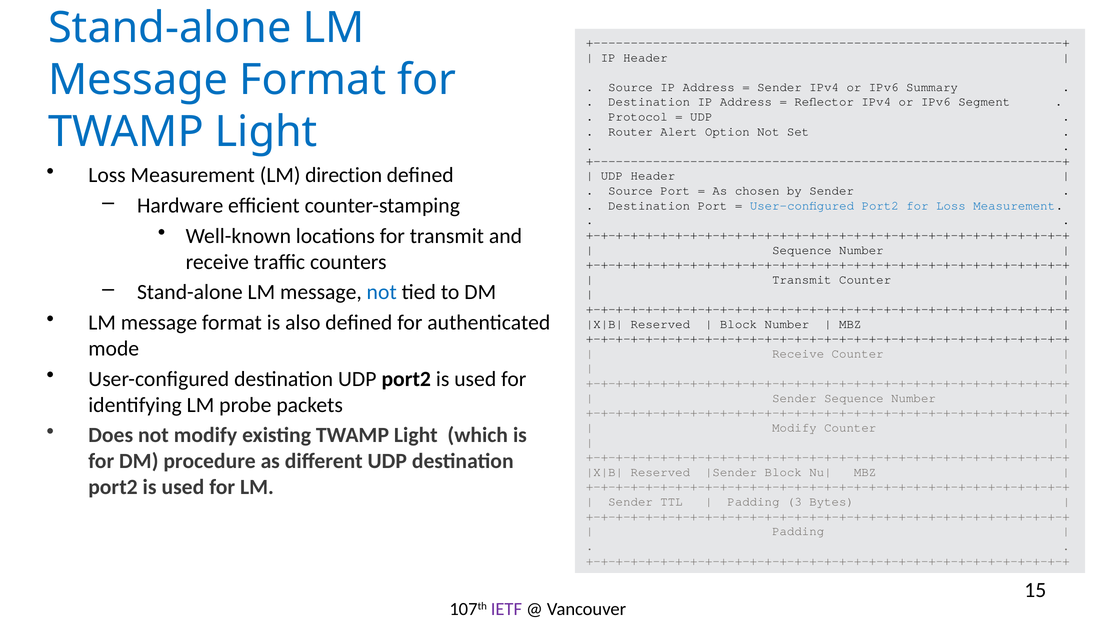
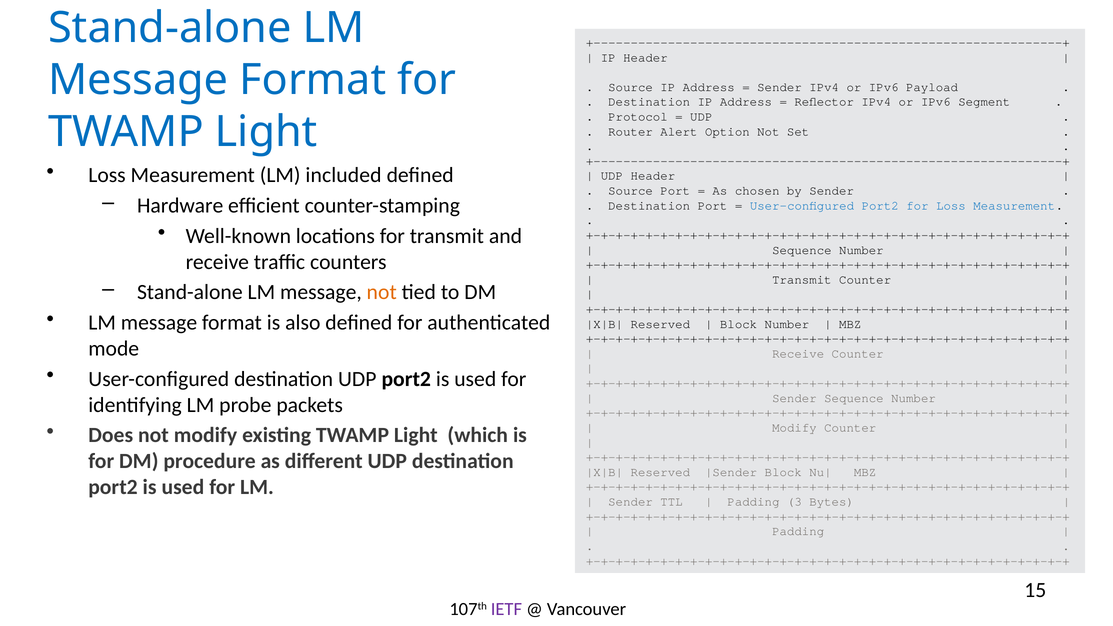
Summary: Summary -> Payload
direction: direction -> included
not at (382, 292) colour: blue -> orange
